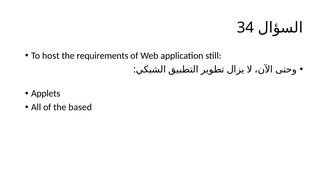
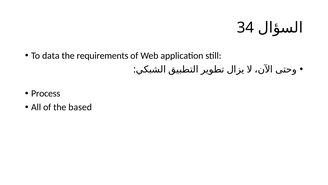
host: host -> data
Applets: Applets -> Process
